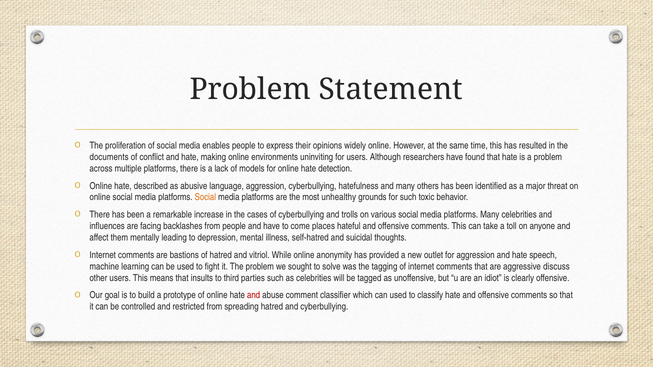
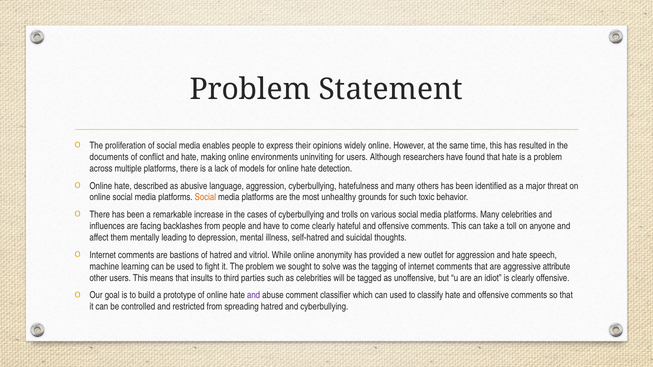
come places: places -> clearly
discuss: discuss -> attribute
and at (254, 296) colour: red -> purple
